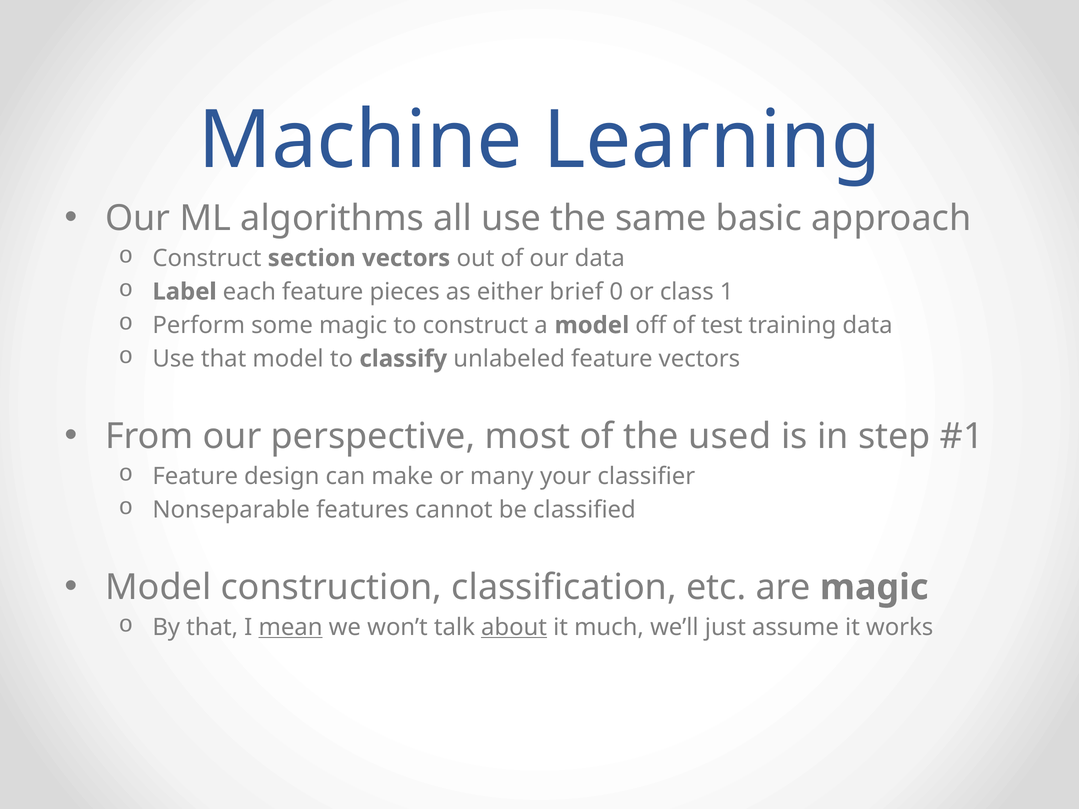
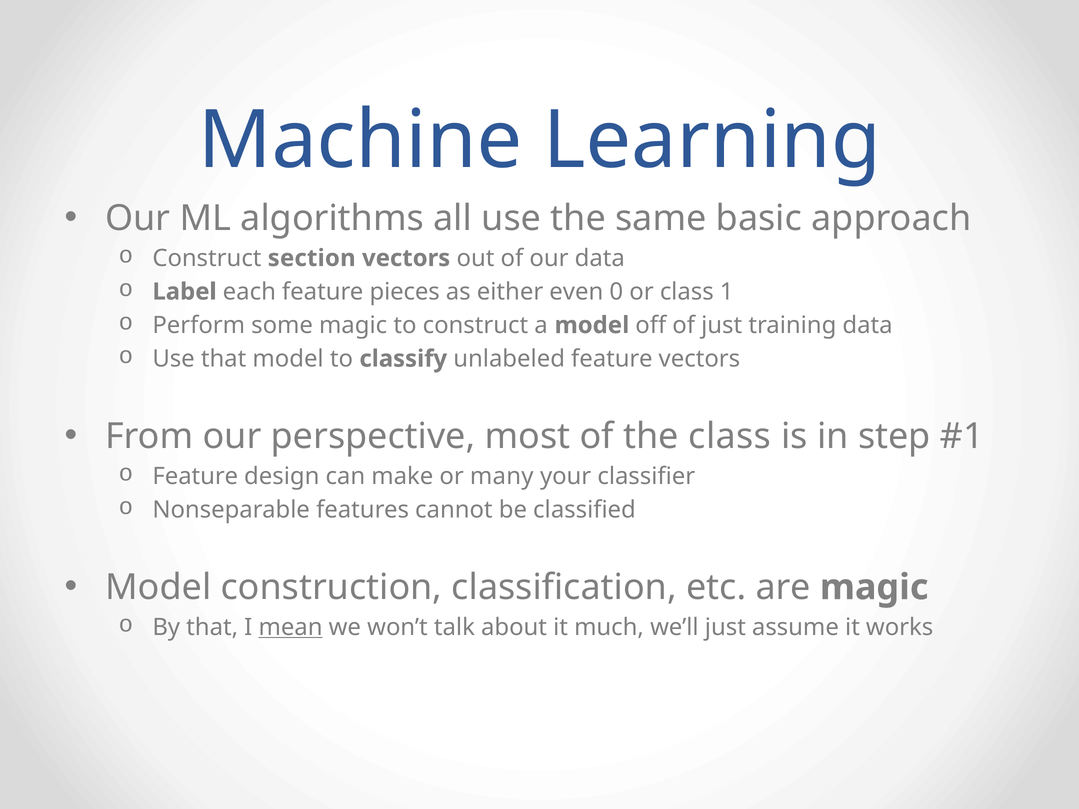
brief: brief -> even
of test: test -> just
the used: used -> class
about underline: present -> none
